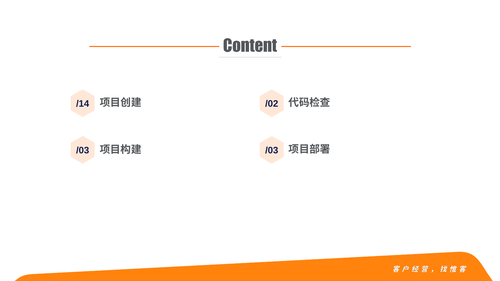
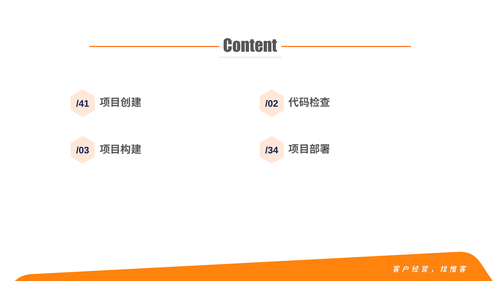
/14: /14 -> /41
/03 at (272, 151): /03 -> /34
